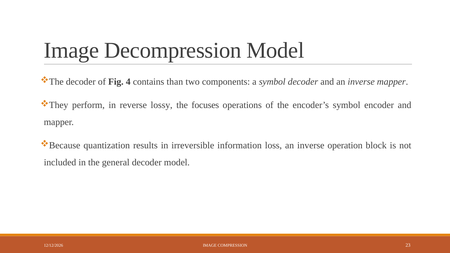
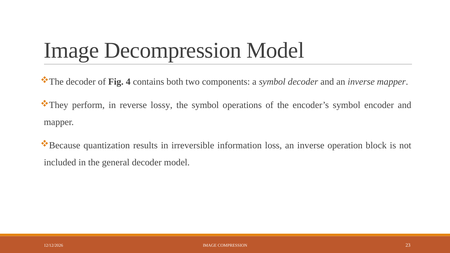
than: than -> both
the focuses: focuses -> symbol
